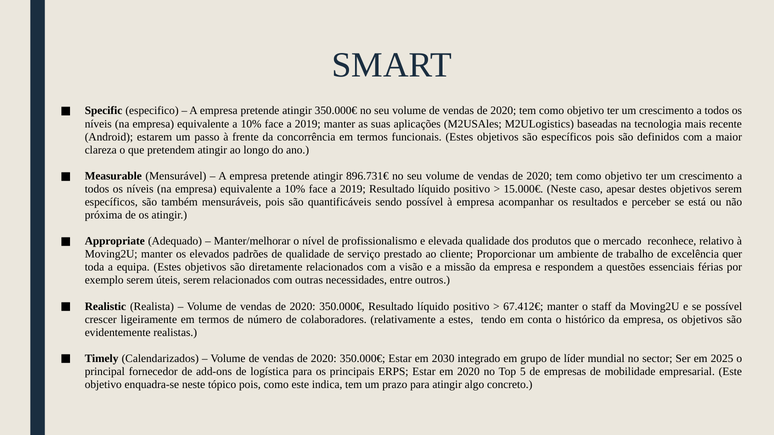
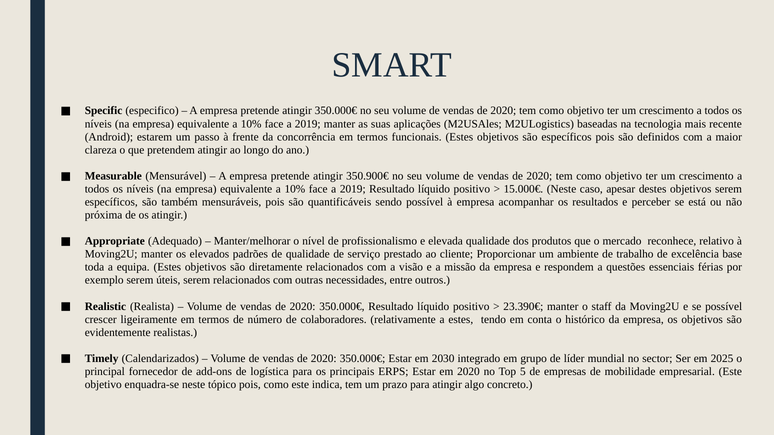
896.731€: 896.731€ -> 350.900€
quer: quer -> base
67.412€: 67.412€ -> 23.390€
